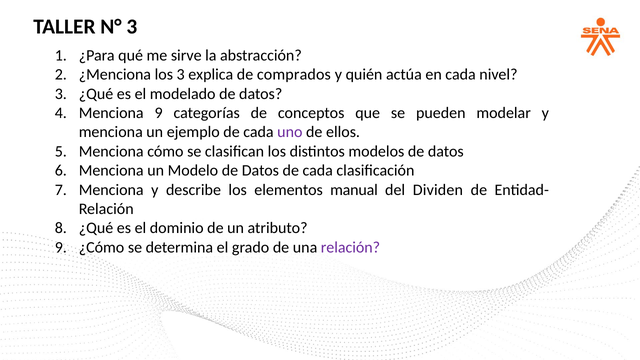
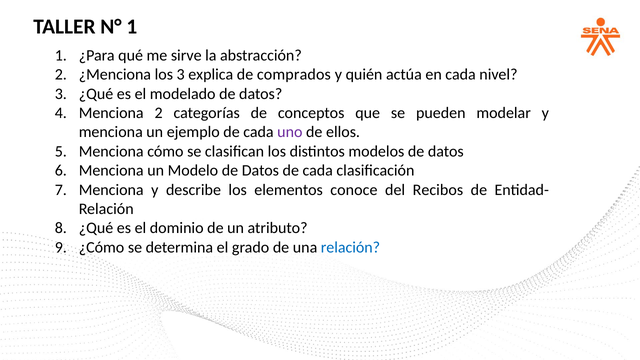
N° 3: 3 -> 1
Menciona 9: 9 -> 2
manual: manual -> conoce
Dividen: Dividen -> Recibos
relación at (350, 247) colour: purple -> blue
